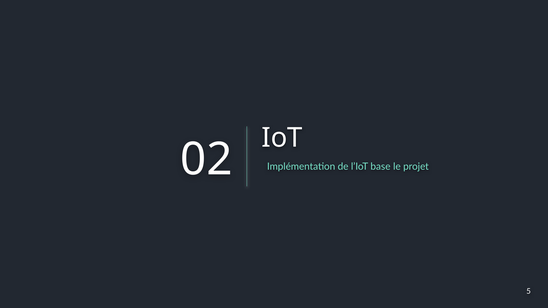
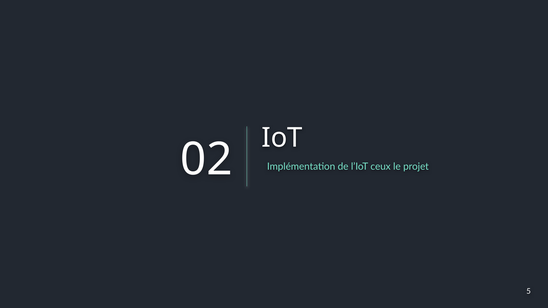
base: base -> ceux
